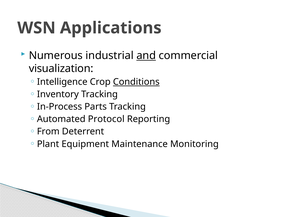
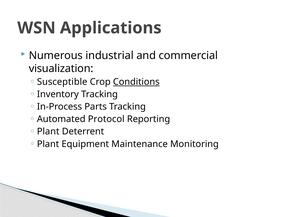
and underline: present -> none
Intelligence: Intelligence -> Susceptible
From at (48, 131): From -> Plant
